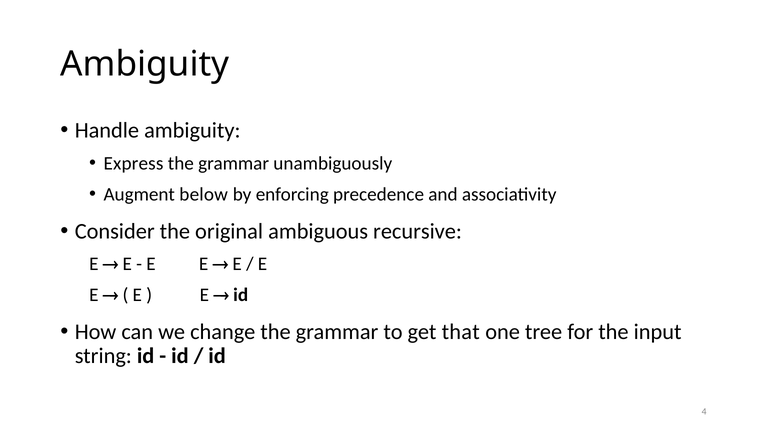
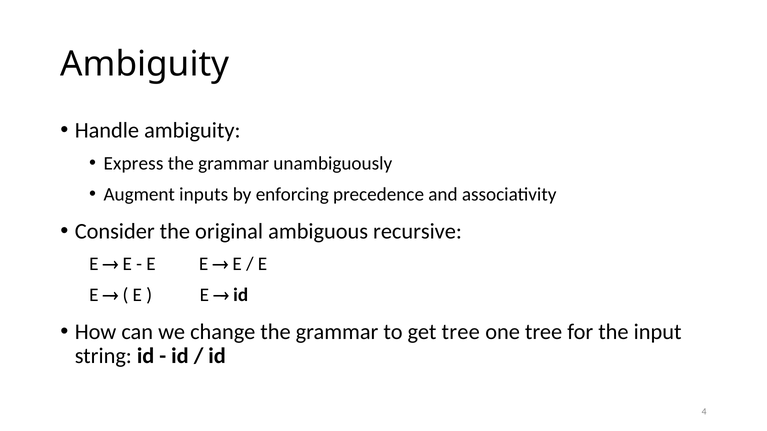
below: below -> inputs
get that: that -> tree
